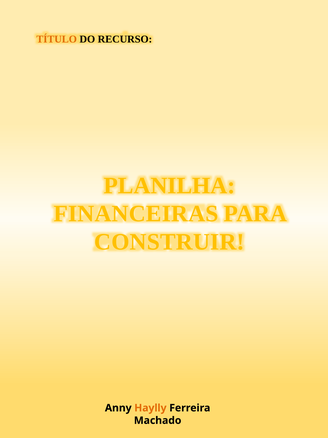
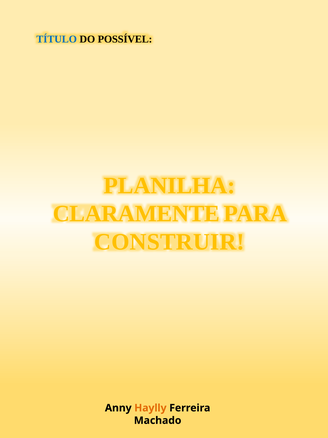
TÍTULO colour: orange -> blue
RECURSO: RECURSO -> POSSÍVEL
FINANCEIRAS: FINANCEIRAS -> CLARAMENTE
